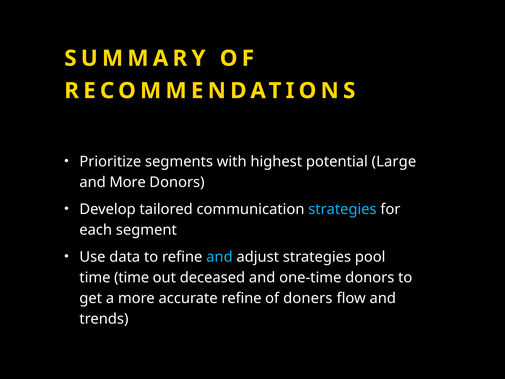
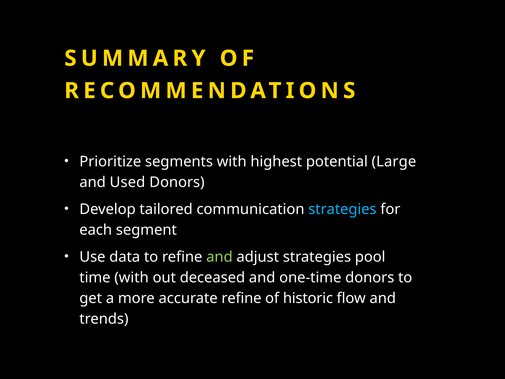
and More: More -> Used
and at (219, 257) colour: light blue -> light green
time time: time -> with
doners: doners -> historic
